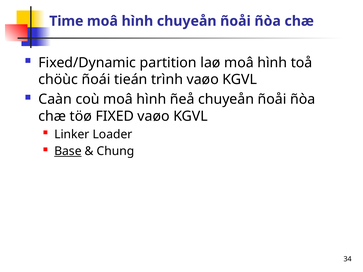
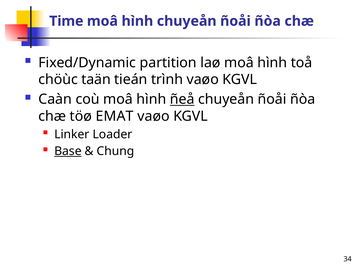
ñoái: ñoái -> taän
ñeå underline: none -> present
FIXED: FIXED -> EMAT
